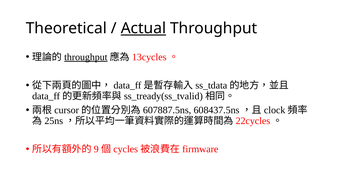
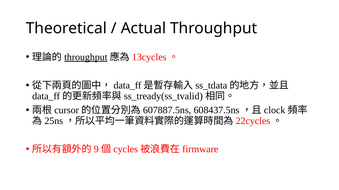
Actual underline: present -> none
